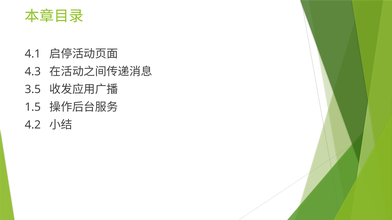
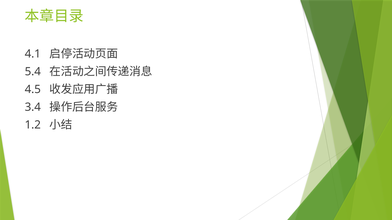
4.3: 4.3 -> 5.4
3.5: 3.5 -> 4.5
1.5: 1.5 -> 3.4
4.2: 4.2 -> 1.2
